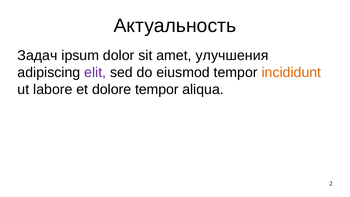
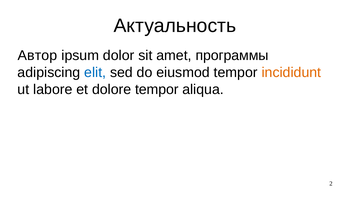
Задач: Задач -> Автор
улучшения: улучшения -> программы
elit colour: purple -> blue
